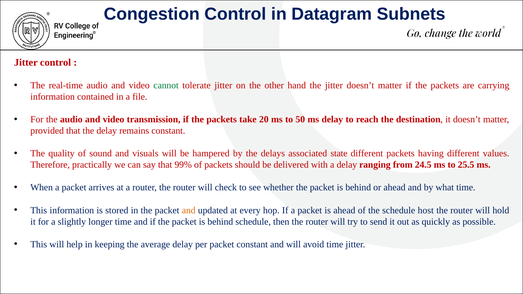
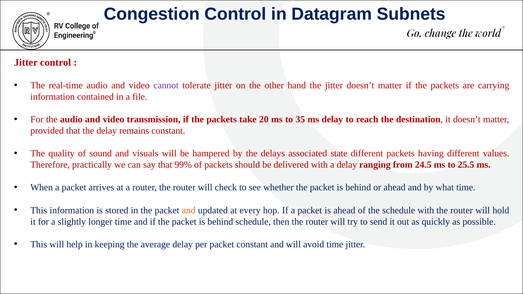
cannot colour: green -> purple
50: 50 -> 35
schedule host: host -> with
